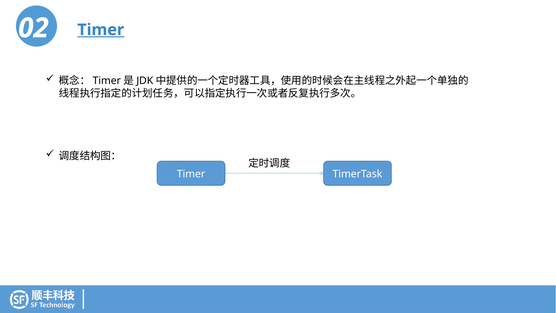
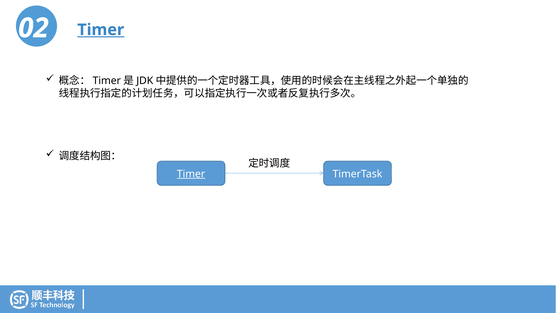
Timer at (191, 174) underline: none -> present
